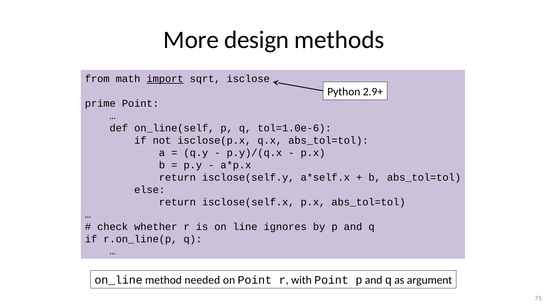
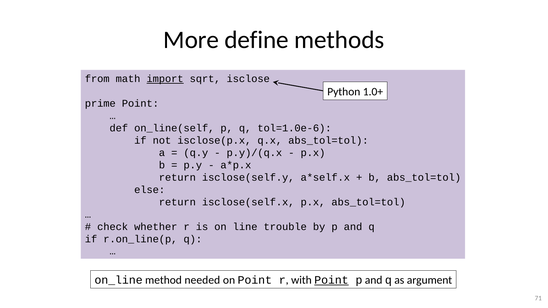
design: design -> define
2.9+: 2.9+ -> 1.0+
ignores: ignores -> trouble
Point at (331, 280) underline: none -> present
